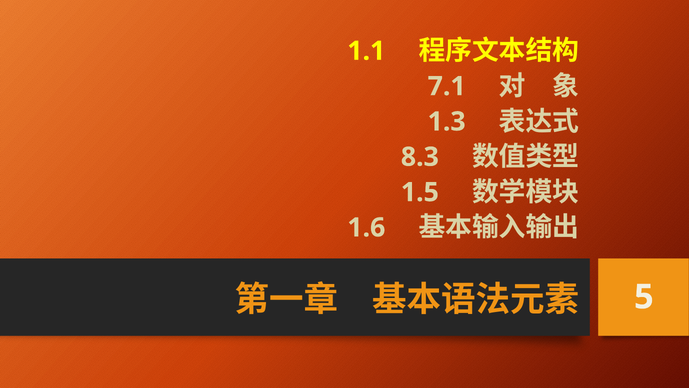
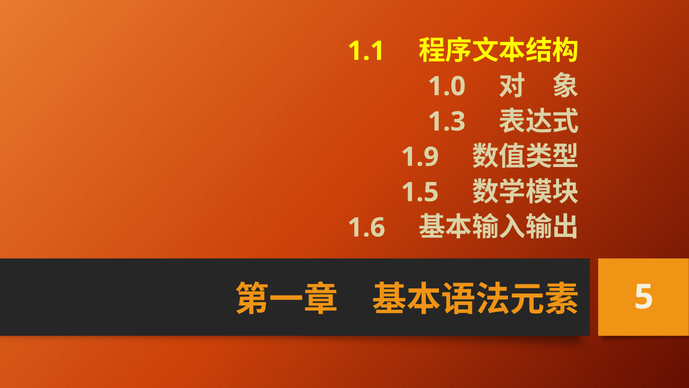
7.1: 7.1 -> 1.0
8.3: 8.3 -> 1.9
